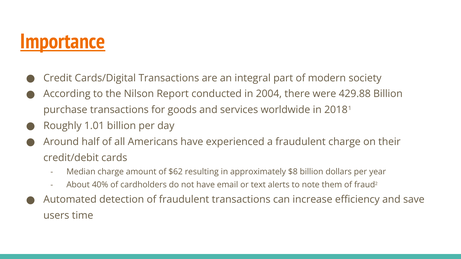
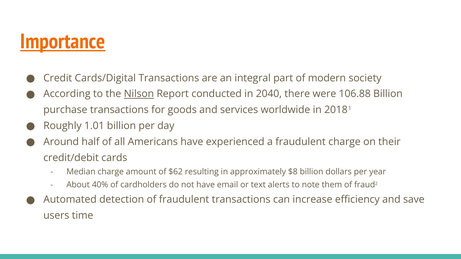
Nilson underline: none -> present
2004: 2004 -> 2040
429.88: 429.88 -> 106.88
